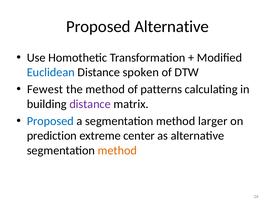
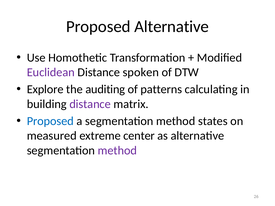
Euclidean colour: blue -> purple
Fewest: Fewest -> Explore
the method: method -> auditing
larger: larger -> states
prediction: prediction -> measured
method at (117, 151) colour: orange -> purple
